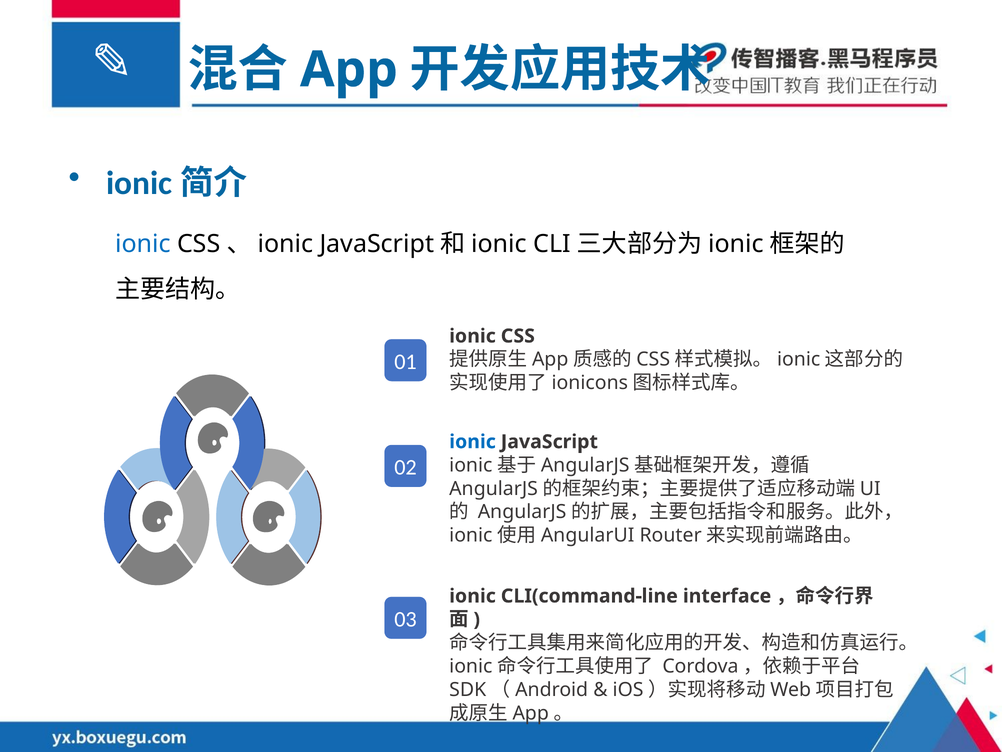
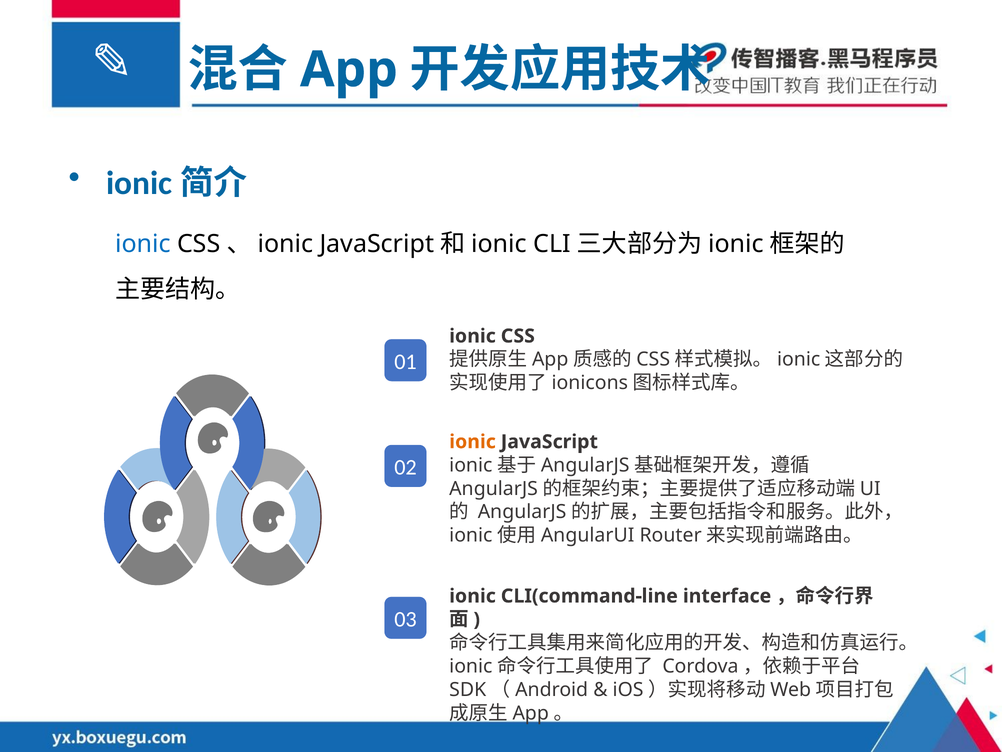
ionic at (473, 442) colour: blue -> orange
